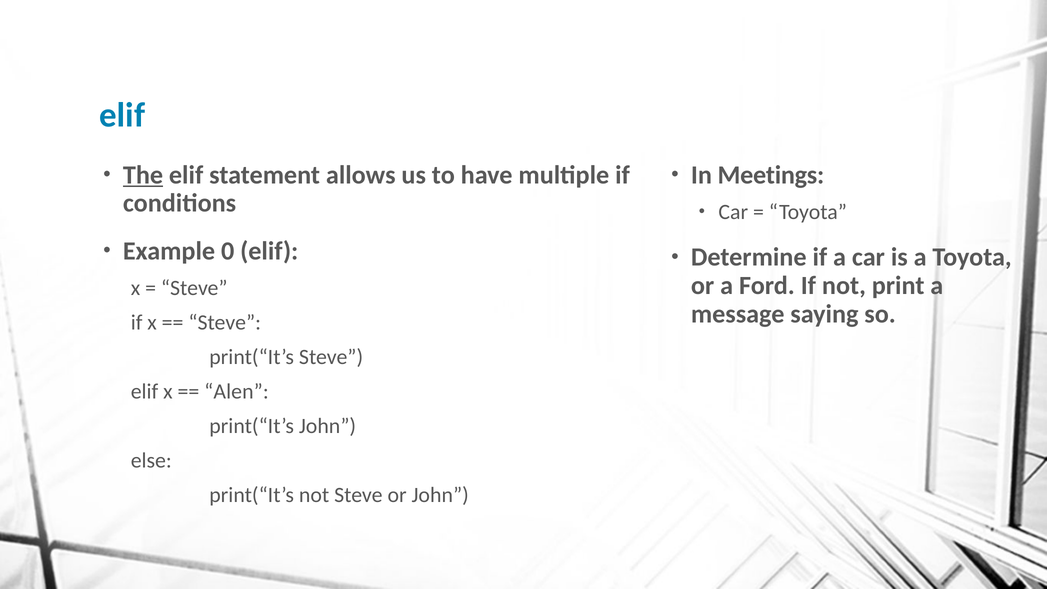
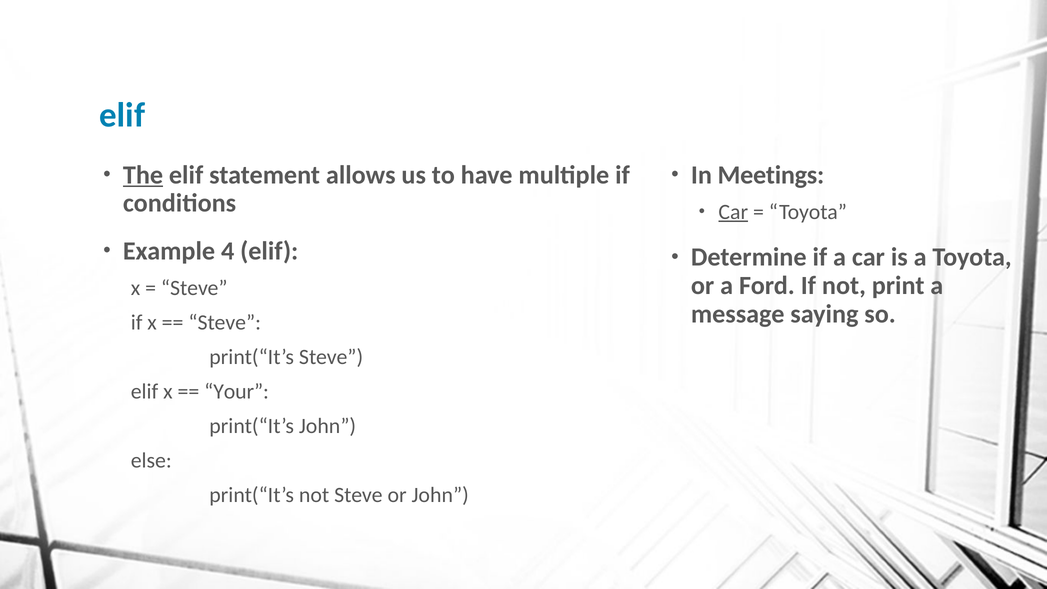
Car at (733, 212) underline: none -> present
0: 0 -> 4
Alen: Alen -> Your
